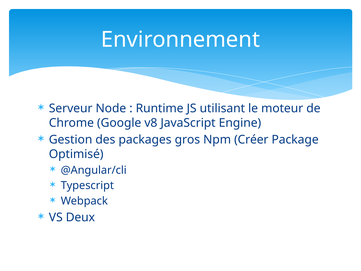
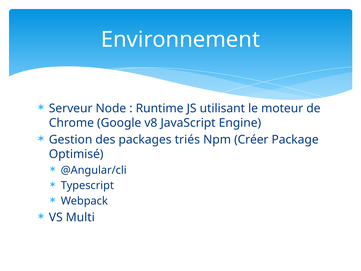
gros: gros -> triés
Deux: Deux -> Multi
